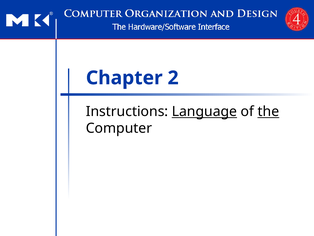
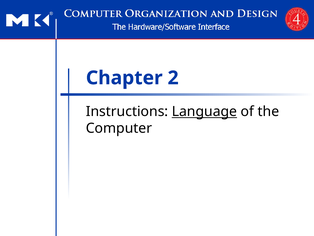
the underline: present -> none
